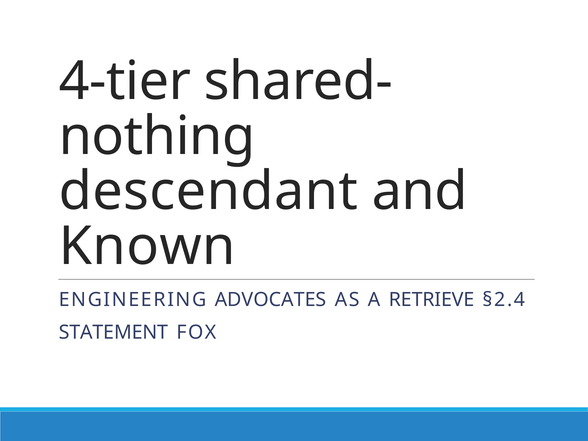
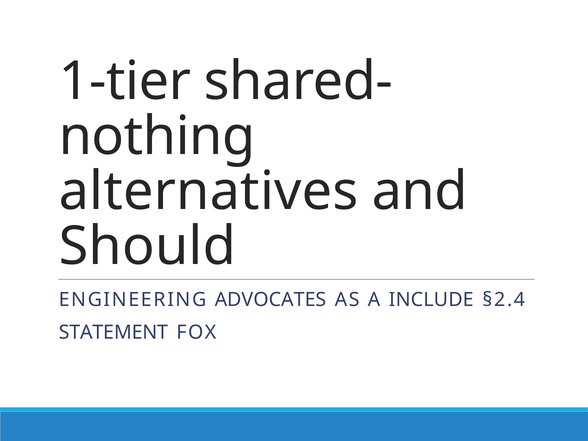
4-tier: 4-tier -> 1-tier
descendant: descendant -> alternatives
Known: Known -> Should
RETRIEVE: RETRIEVE -> INCLUDE
